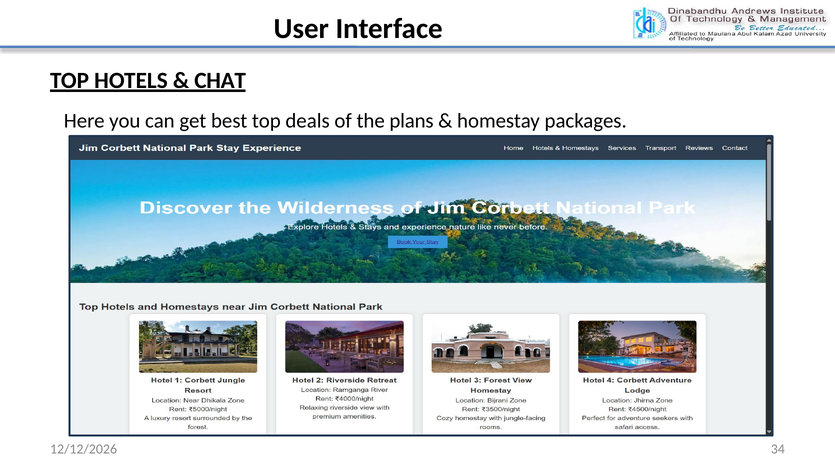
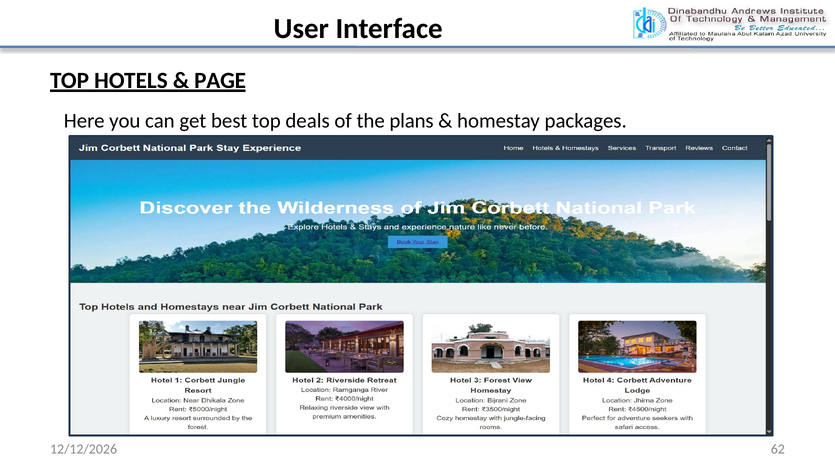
CHAT: CHAT -> PAGE
34: 34 -> 62
